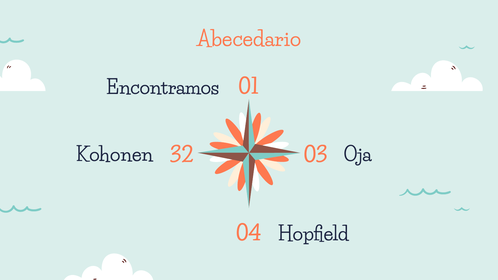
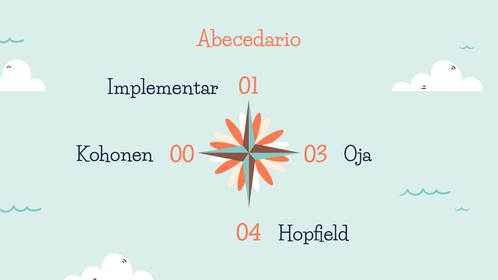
Encontramos: Encontramos -> Implementar
32: 32 -> 00
